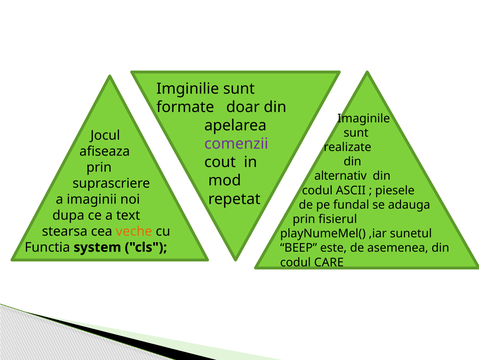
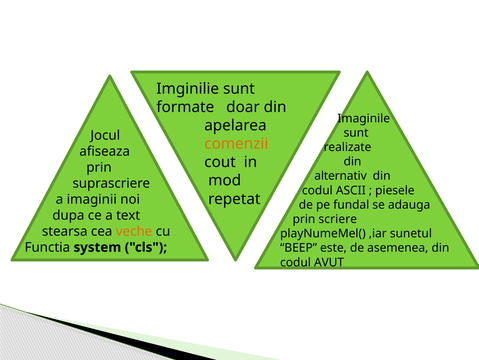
comenzii colour: purple -> orange
fisierul: fisierul -> scriere
CARE: CARE -> AVUT
